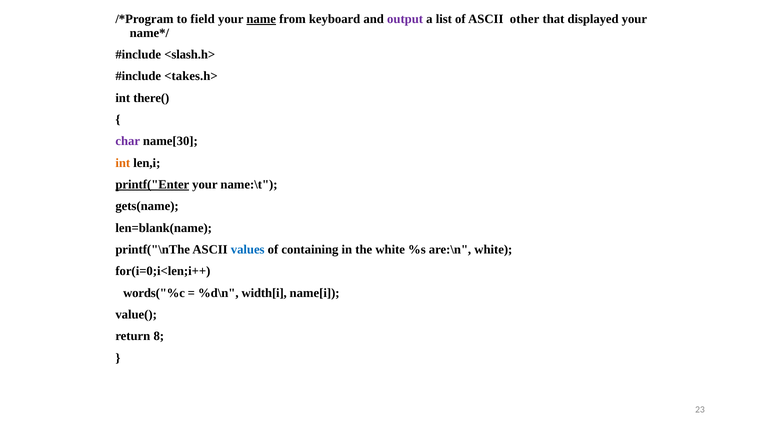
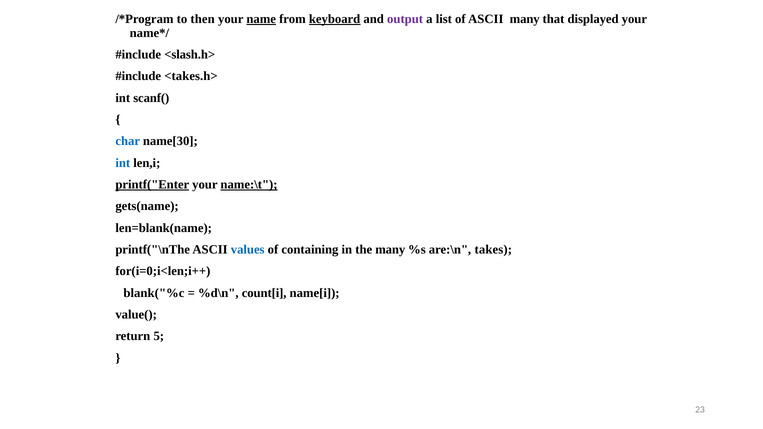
field: field -> then
keyboard underline: none -> present
ASCII other: other -> many
there(: there( -> scanf(
char colour: purple -> blue
int at (123, 163) colour: orange -> blue
name:\t underline: none -> present
the white: white -> many
are:\n white: white -> takes
words("%c: words("%c -> blank("%c
width[i: width[i -> count[i
8: 8 -> 5
